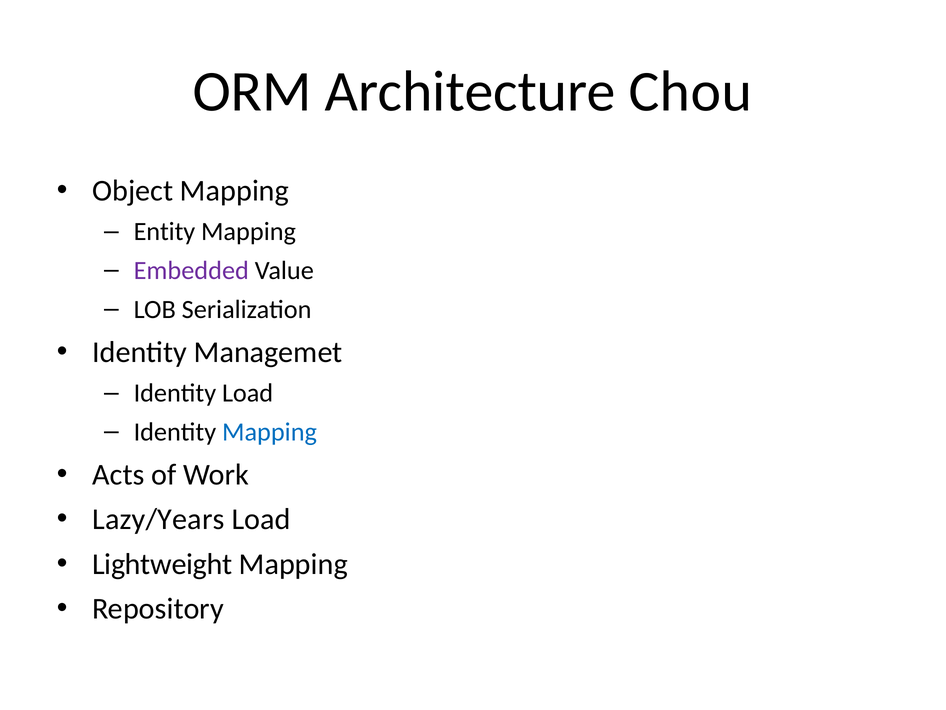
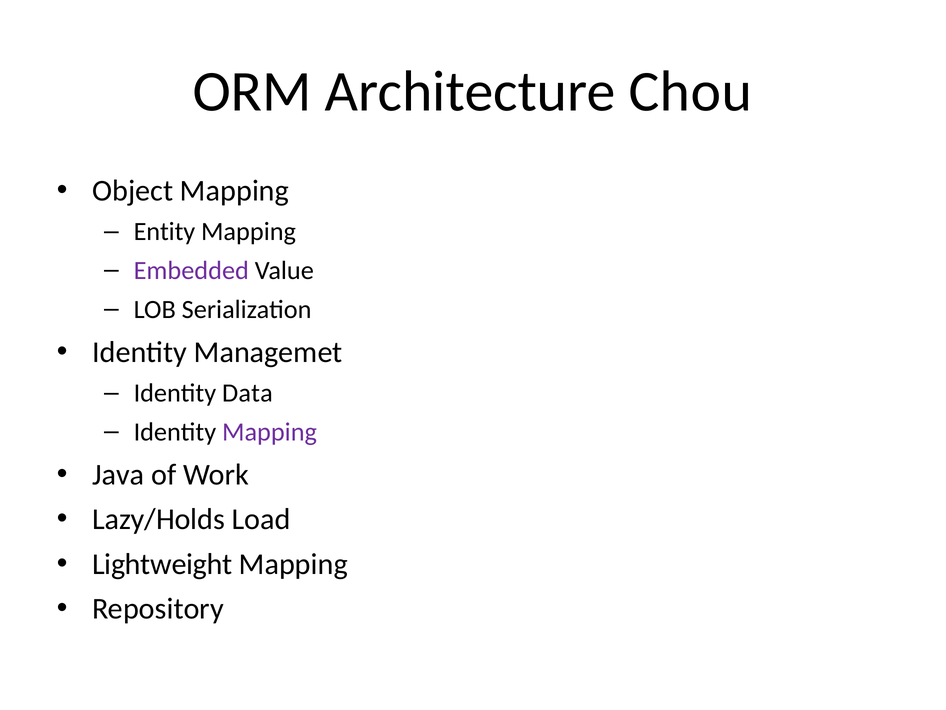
Identity Load: Load -> Data
Mapping at (269, 432) colour: blue -> purple
Acts: Acts -> Java
Lazy/Years: Lazy/Years -> Lazy/Holds
